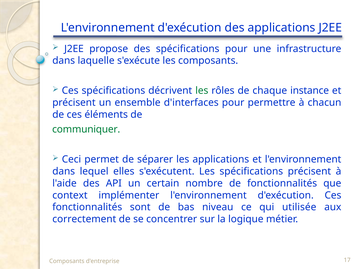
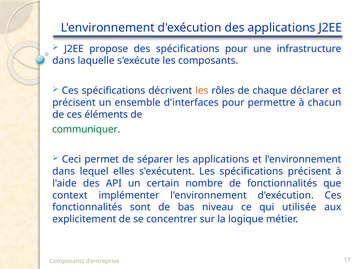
les at (202, 91) colour: green -> orange
instance: instance -> déclarer
correctement: correctement -> explicitement
